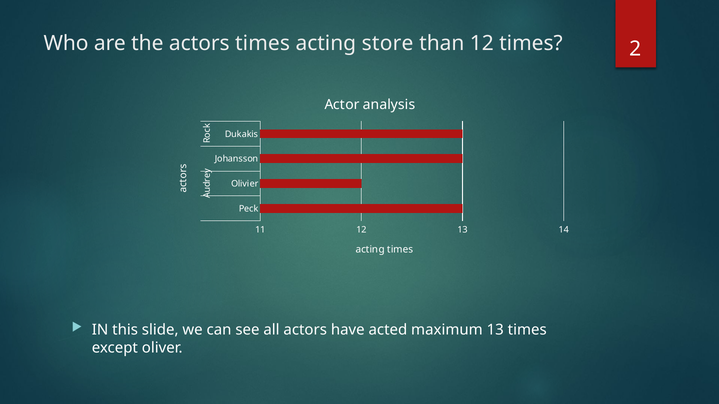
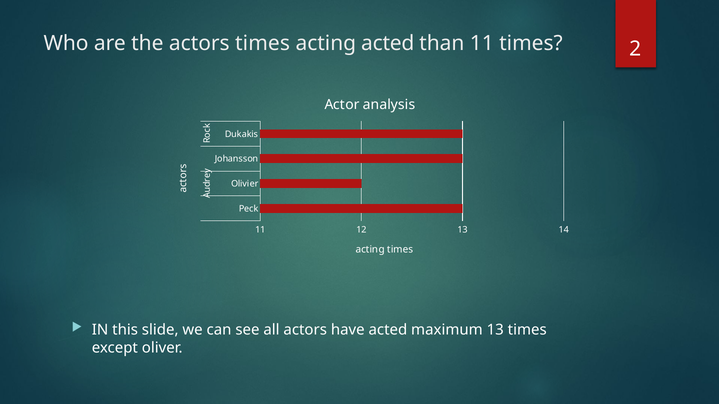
acting store: store -> acted
than 12: 12 -> 11
